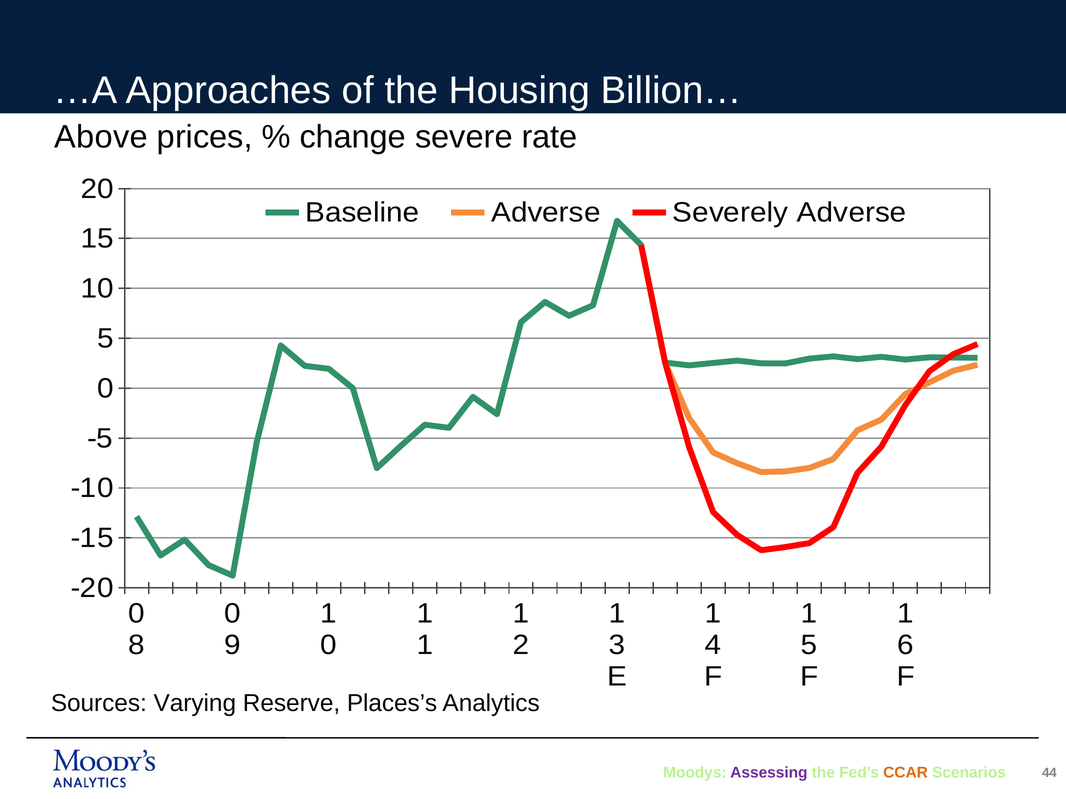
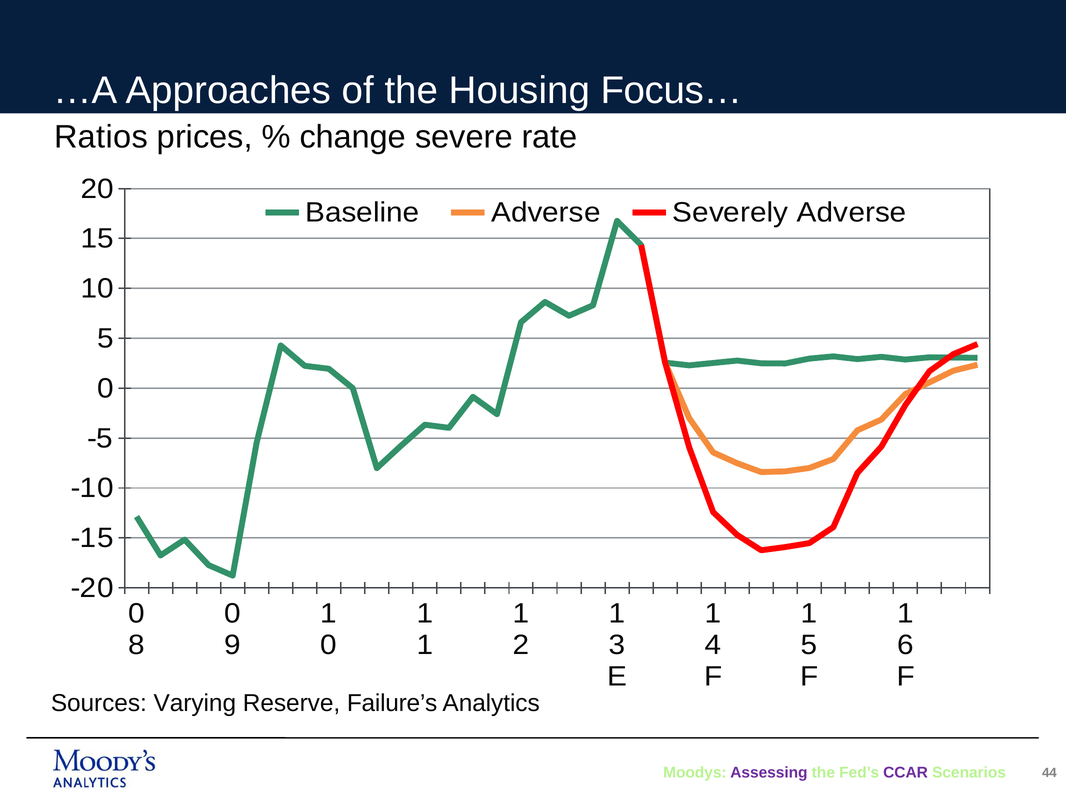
Billion…: Billion… -> Focus…
Above: Above -> Ratios
Places’s: Places’s -> Failure’s
CCAR colour: orange -> purple
